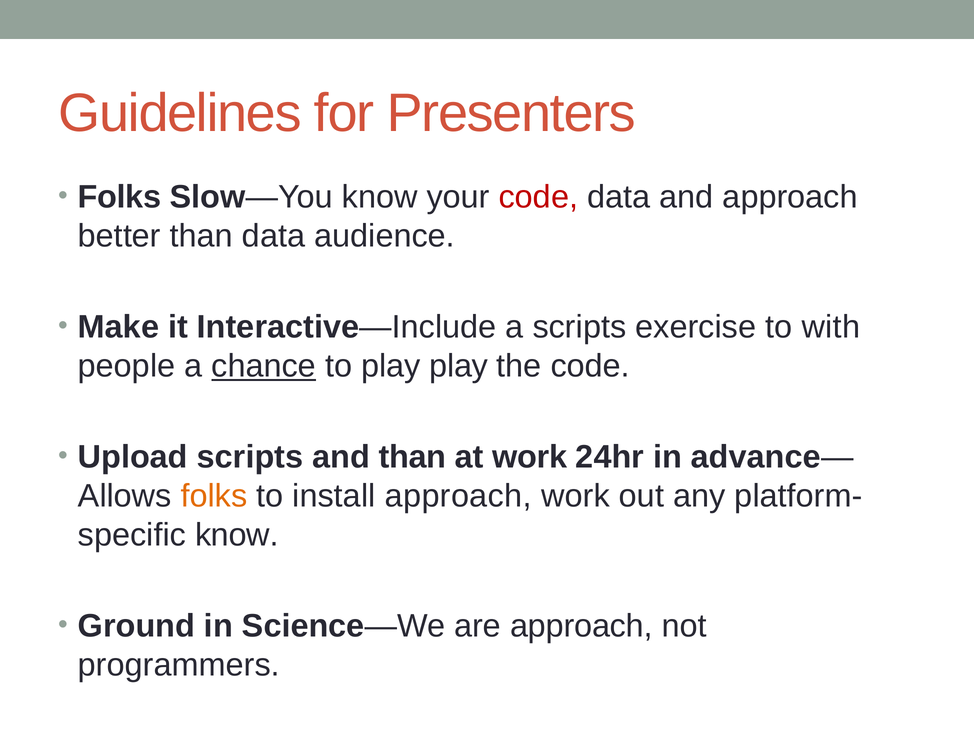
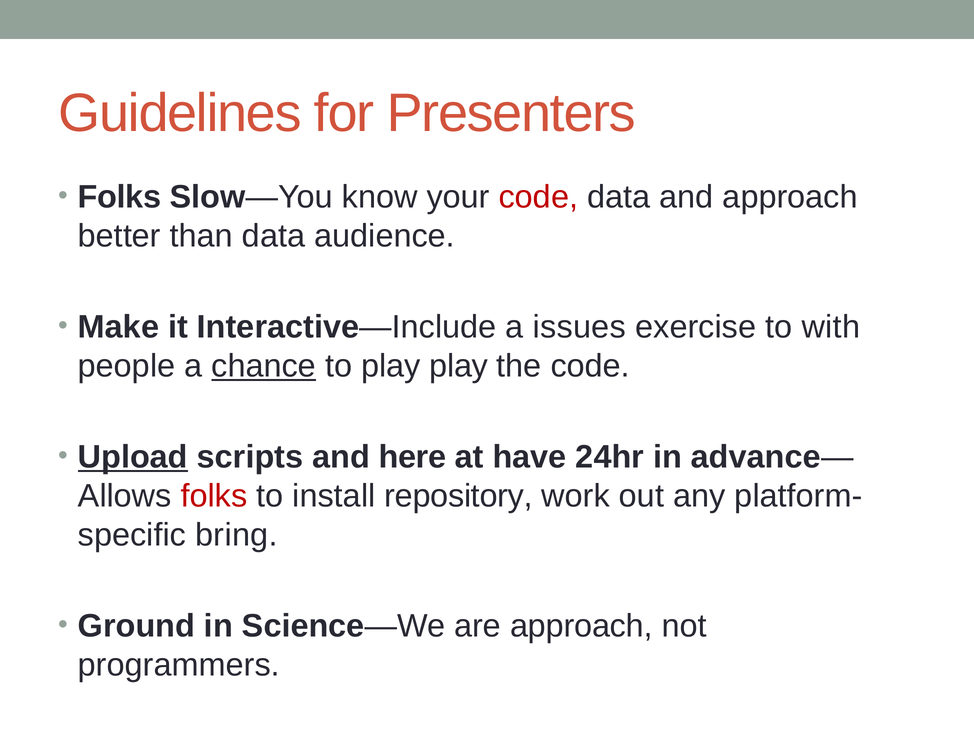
a scripts: scripts -> issues
Upload underline: none -> present
and than: than -> here
at work: work -> have
folks at (214, 496) colour: orange -> red
install approach: approach -> repository
know at (237, 535): know -> bring
